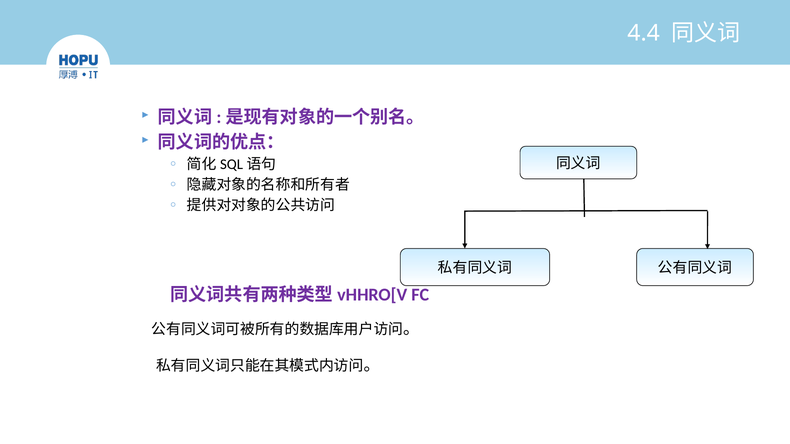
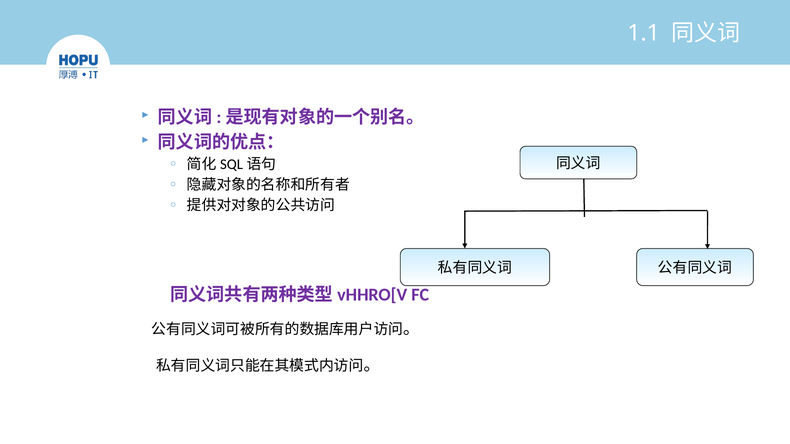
4.4: 4.4 -> 1.1
